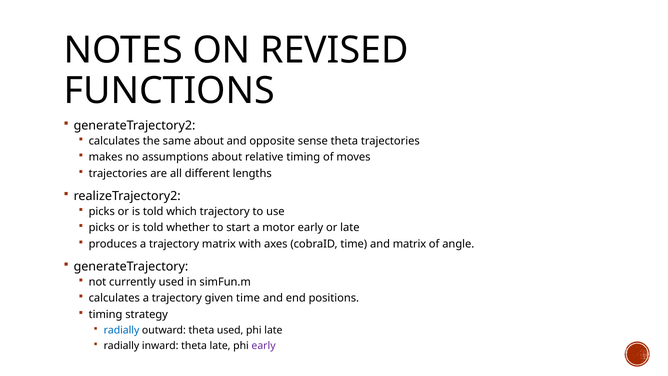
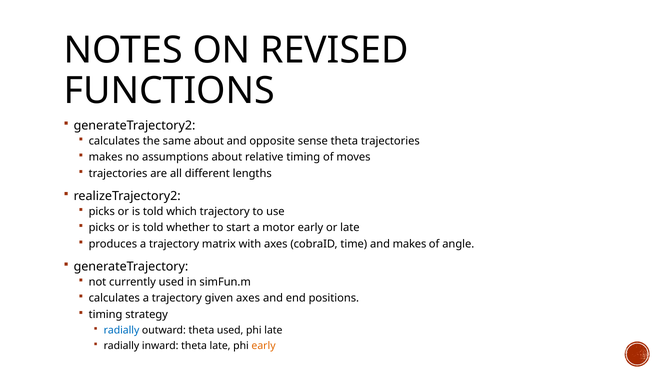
and matrix: matrix -> makes
given time: time -> axes
early at (264, 346) colour: purple -> orange
